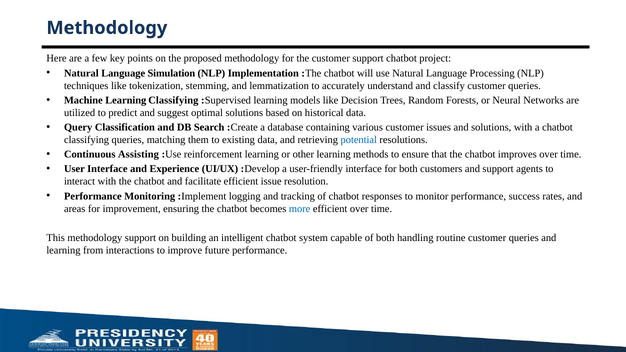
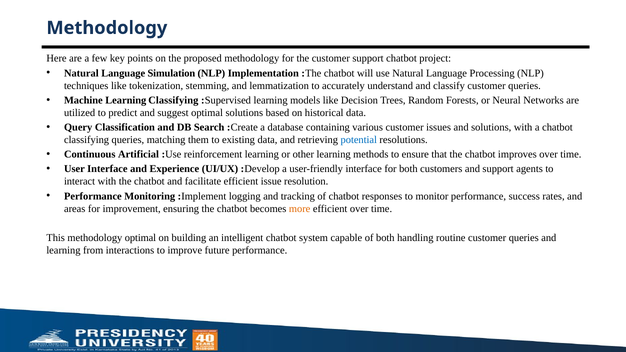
Assisting: Assisting -> Artificial
more colour: blue -> orange
methodology support: support -> optimal
